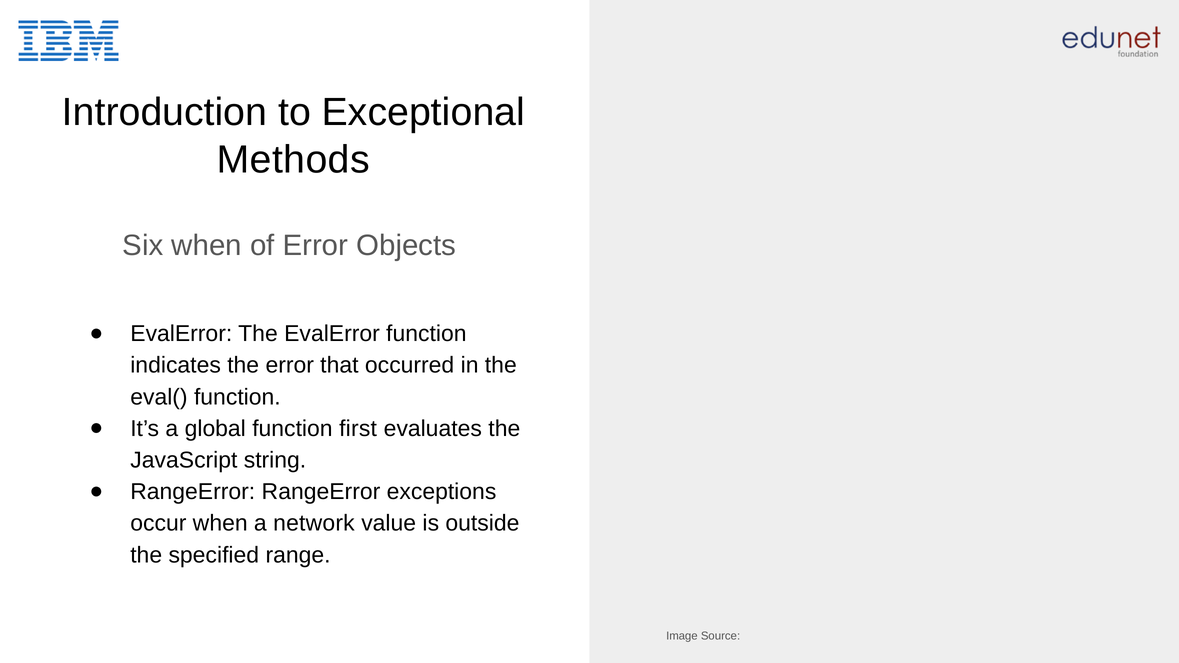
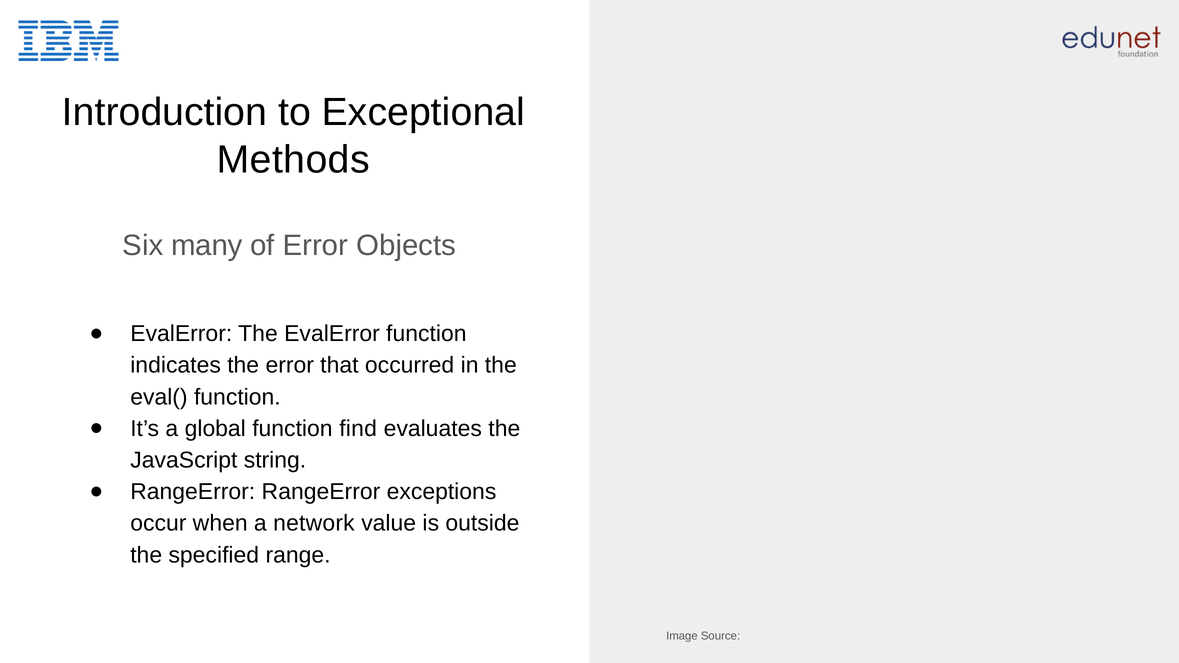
Six when: when -> many
first: first -> find
